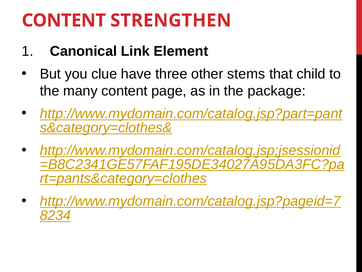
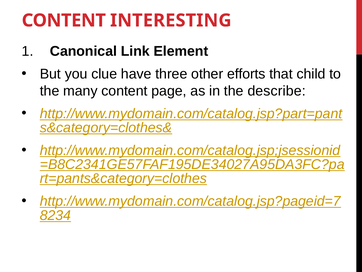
STRENGTHEN: STRENGTHEN -> INTERESTING
stems: stems -> efforts
package: package -> describe
